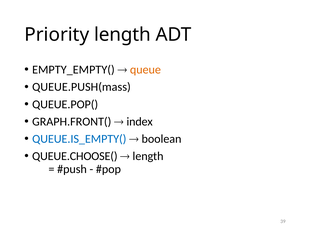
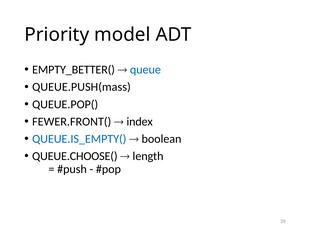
Priority length: length -> model
EMPTY_EMPTY(: EMPTY_EMPTY( -> EMPTY_BETTER(
queue colour: orange -> blue
GRAPH.FRONT(: GRAPH.FRONT( -> FEWER.FRONT(
